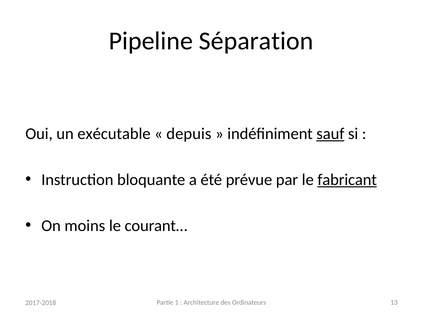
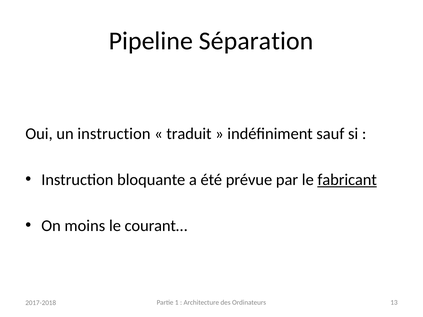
un exécutable: exécutable -> instruction
depuis: depuis -> traduit
sauf underline: present -> none
